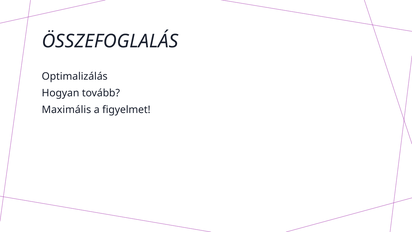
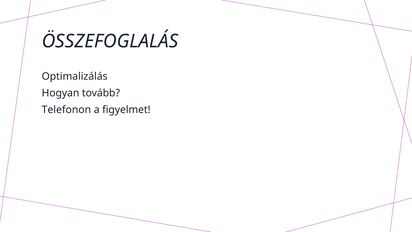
Maximális: Maximális -> Telefonon
